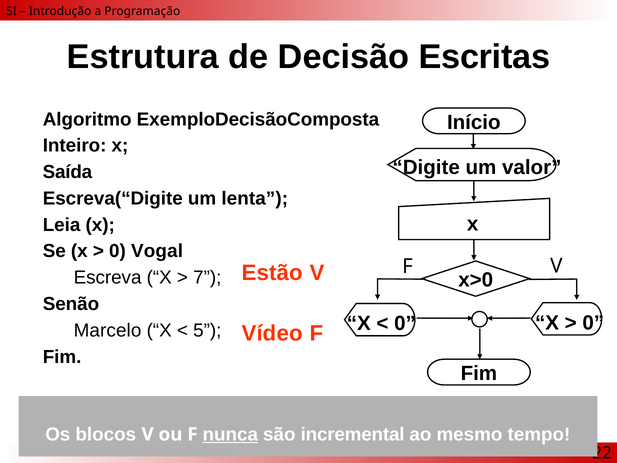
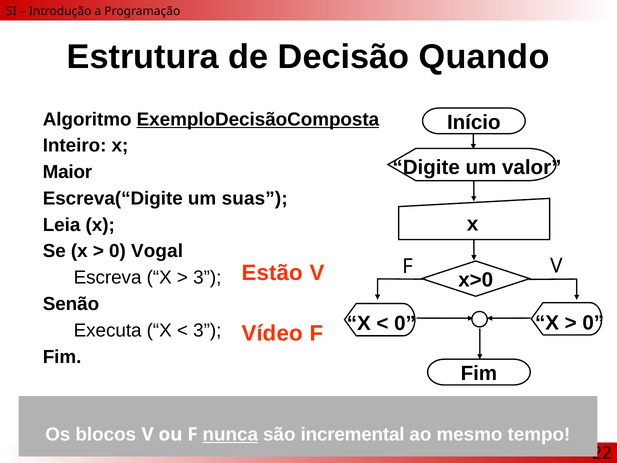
Escritas: Escritas -> Quando
ExemploDecisãoComposta underline: none -> present
Saída: Saída -> Maior
lenta: lenta -> suas
7 at (207, 278): 7 -> 3
Marcelo: Marcelo -> Executa
5 at (207, 330): 5 -> 3
